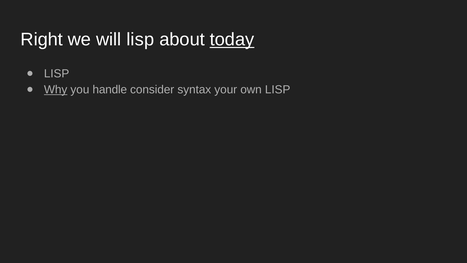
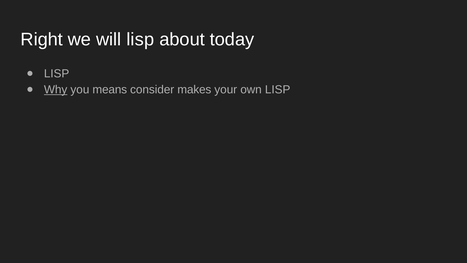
today underline: present -> none
handle: handle -> means
syntax: syntax -> makes
